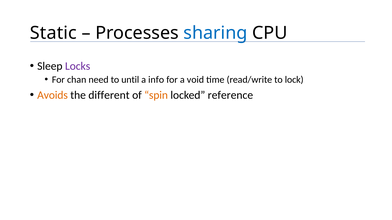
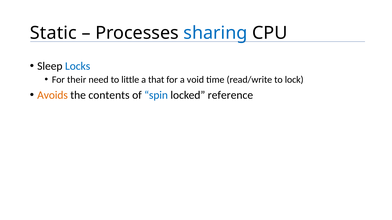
Locks colour: purple -> blue
chan: chan -> their
until: until -> little
info: info -> that
different: different -> contents
spin colour: orange -> blue
